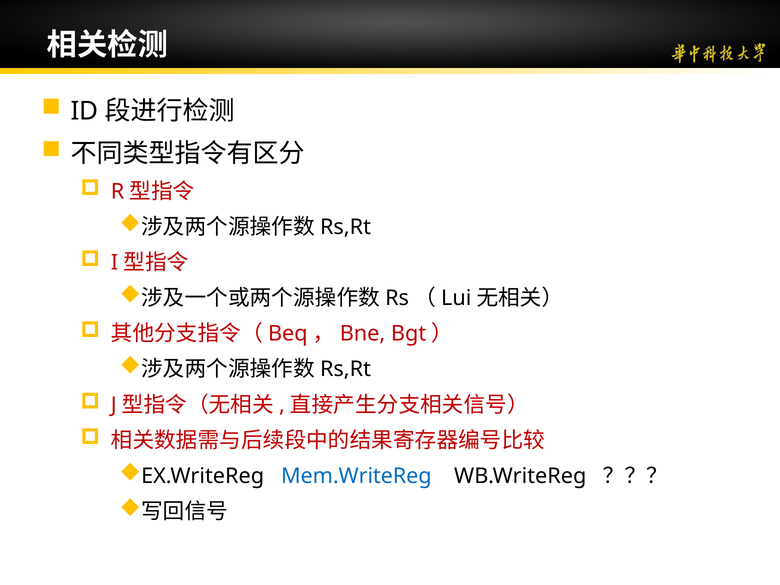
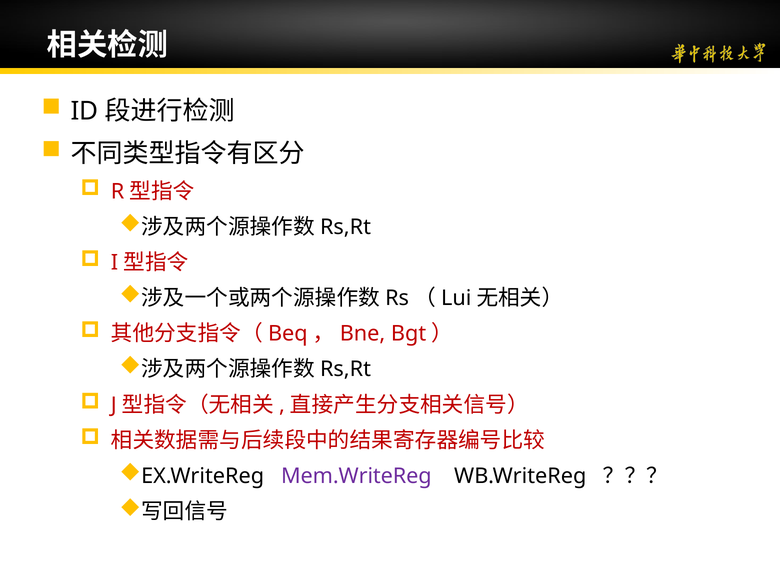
Mem.WriteReg colour: blue -> purple
